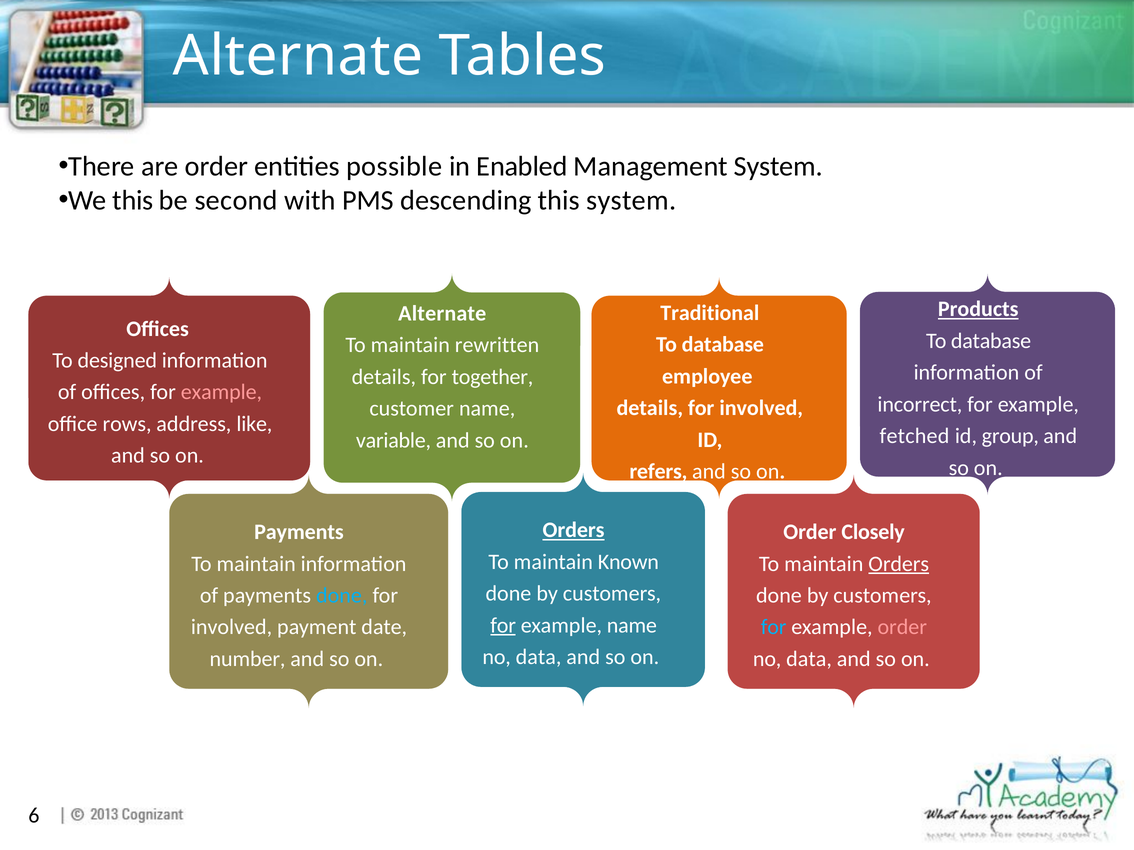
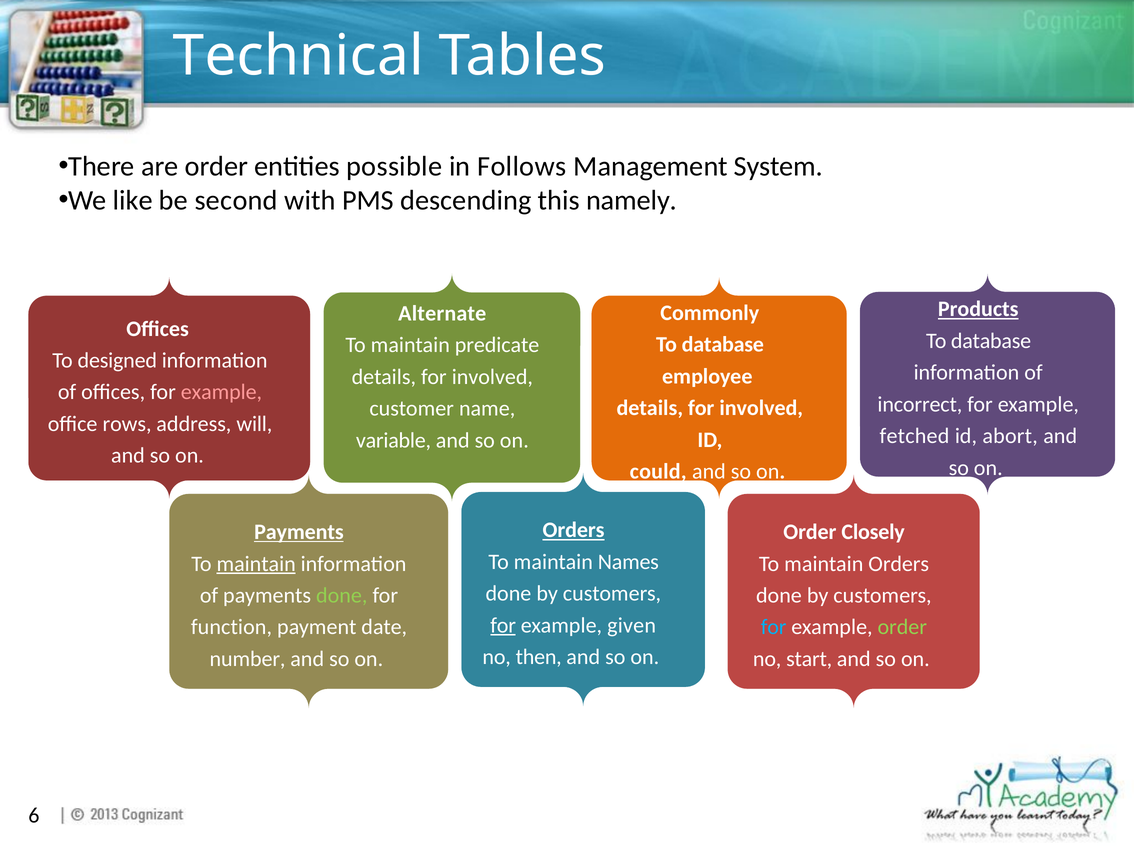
Alternate at (298, 56): Alternate -> Technical
Enabled: Enabled -> Follows
We this: this -> like
this system: system -> namely
Traditional: Traditional -> Commonly
rewritten: rewritten -> predicate
together at (492, 377): together -> involved
like: like -> will
group: group -> abort
refers: refers -> could
Payments at (299, 532) underline: none -> present
Known: Known -> Names
maintain at (256, 564) underline: none -> present
Orders at (899, 564) underline: present -> none
done at (342, 596) colour: light blue -> light green
example name: name -> given
involved at (232, 628): involved -> function
order at (902, 628) colour: pink -> light green
data at (539, 657): data -> then
data at (809, 659): data -> start
